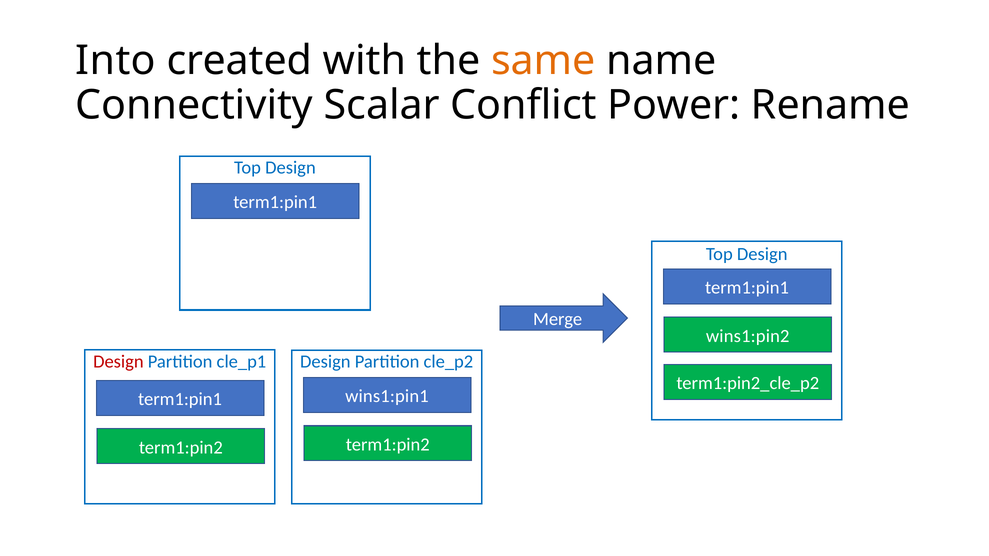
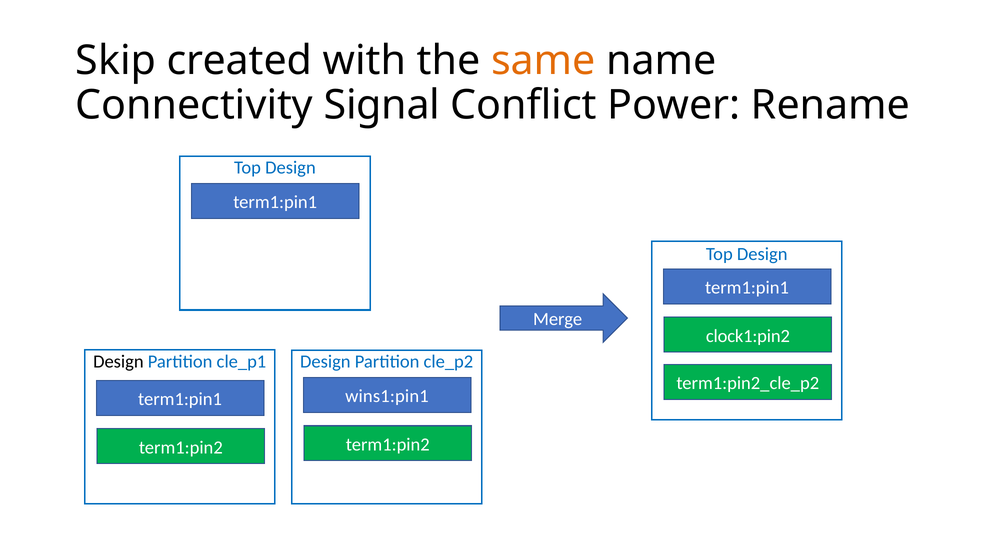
Into: Into -> Skip
Scalar: Scalar -> Signal
wins1:pin2: wins1:pin2 -> clock1:pin2
Design at (118, 362) colour: red -> black
